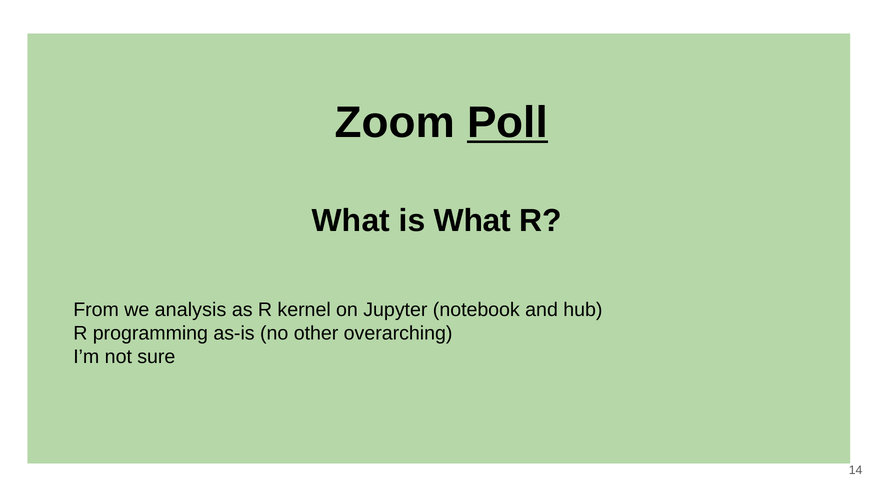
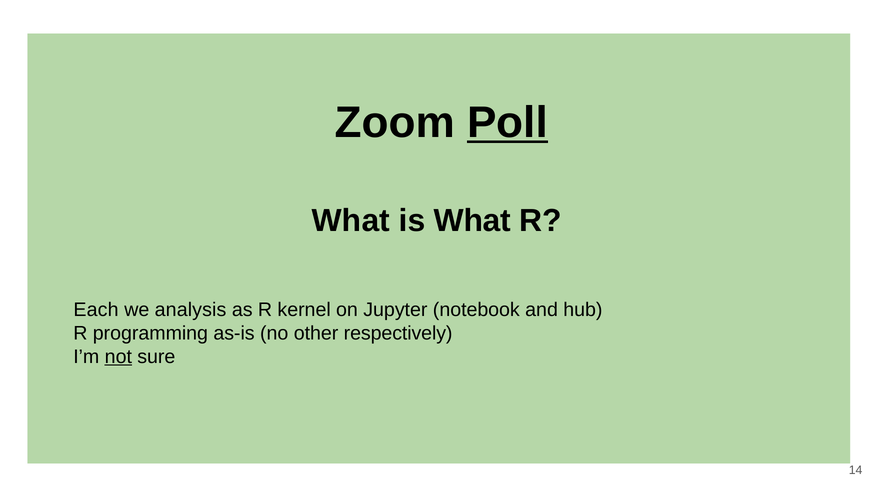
From: From -> Each
overarching: overarching -> respectively
not underline: none -> present
